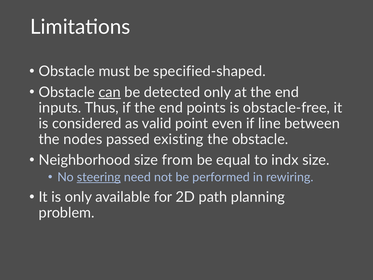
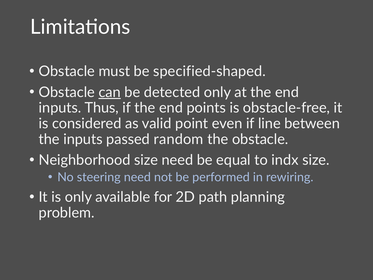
the nodes: nodes -> inputs
existing: existing -> random
size from: from -> need
steering underline: present -> none
